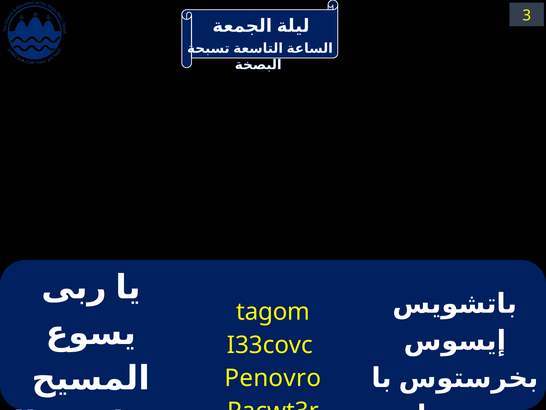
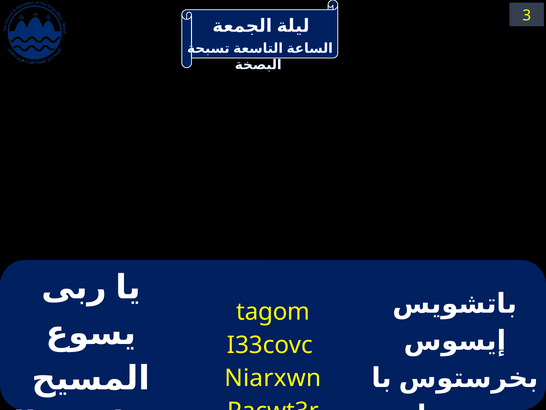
Penovro: Penovro -> Niarxwn
